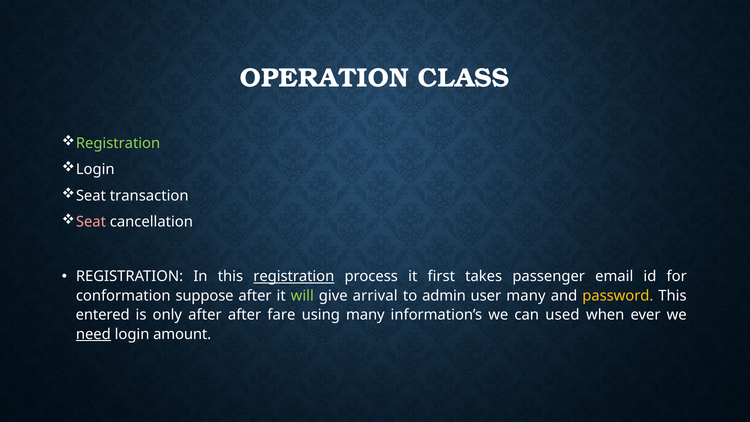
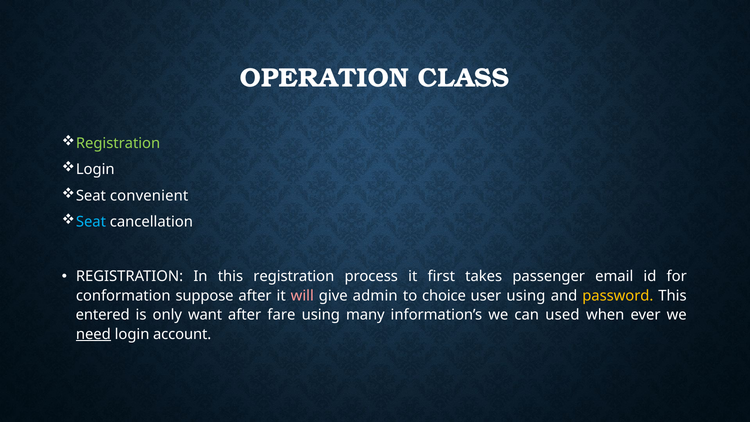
transaction: transaction -> convenient
Seat at (91, 222) colour: pink -> light blue
registration at (294, 276) underline: present -> none
will colour: light green -> pink
arrival: arrival -> admin
admin: admin -> choice
user many: many -> using
only after: after -> want
amount: amount -> account
